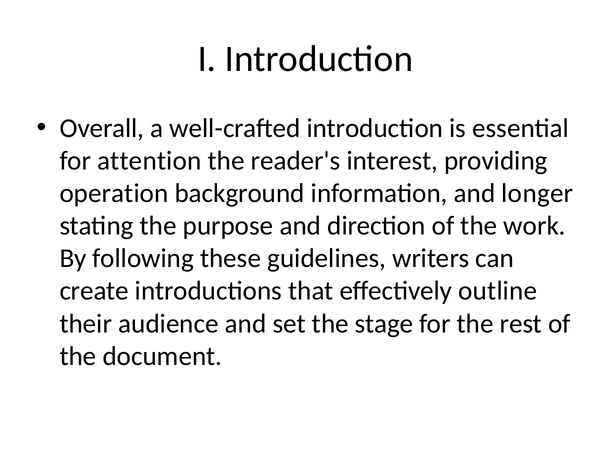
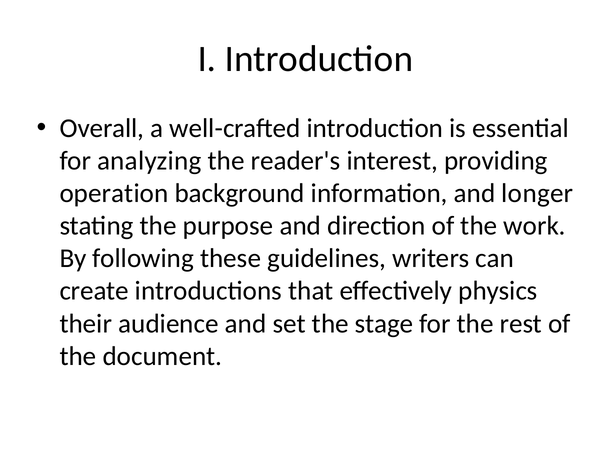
attention: attention -> analyzing
outline: outline -> physics
